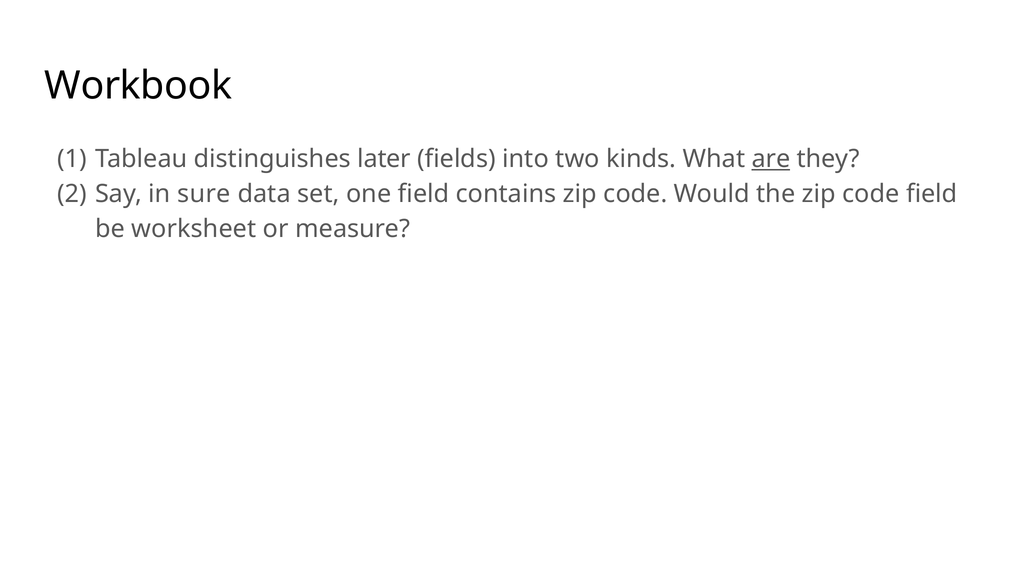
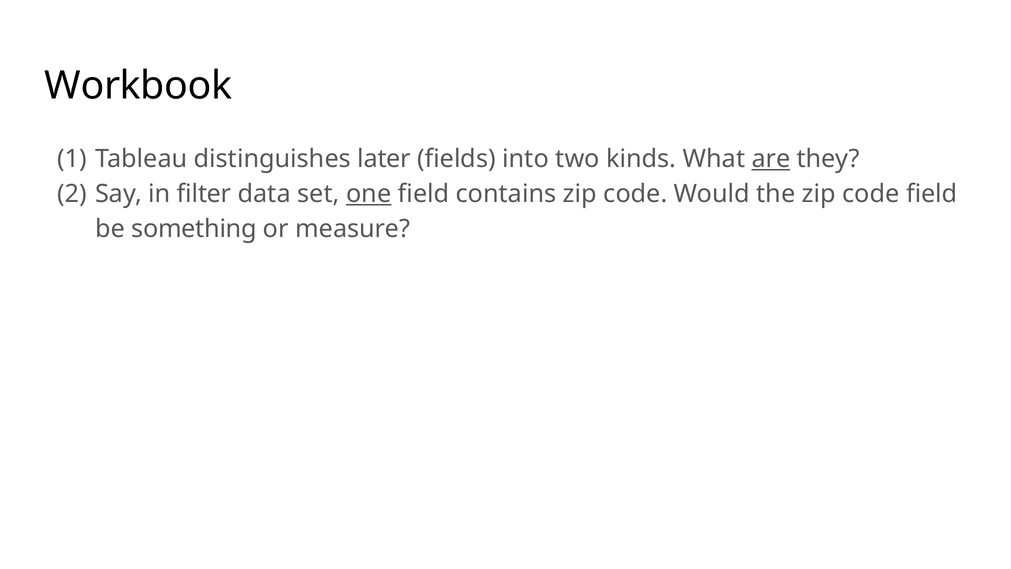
sure: sure -> filter
one underline: none -> present
worksheet: worksheet -> something
